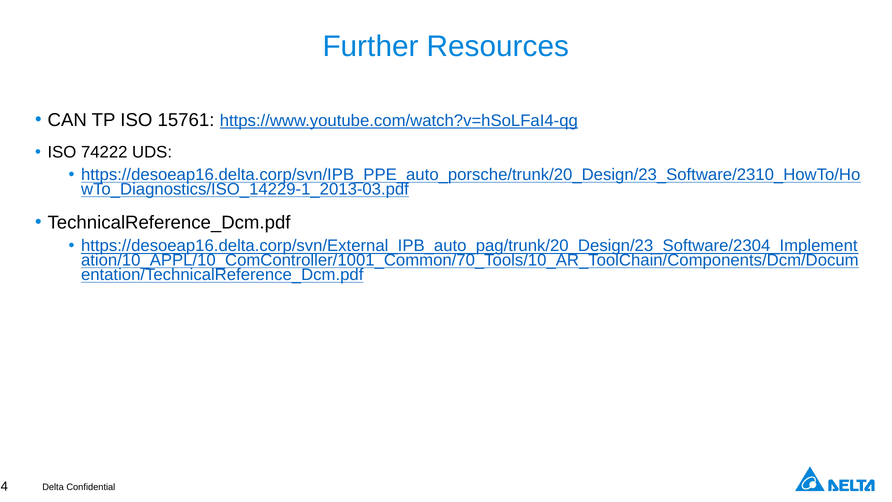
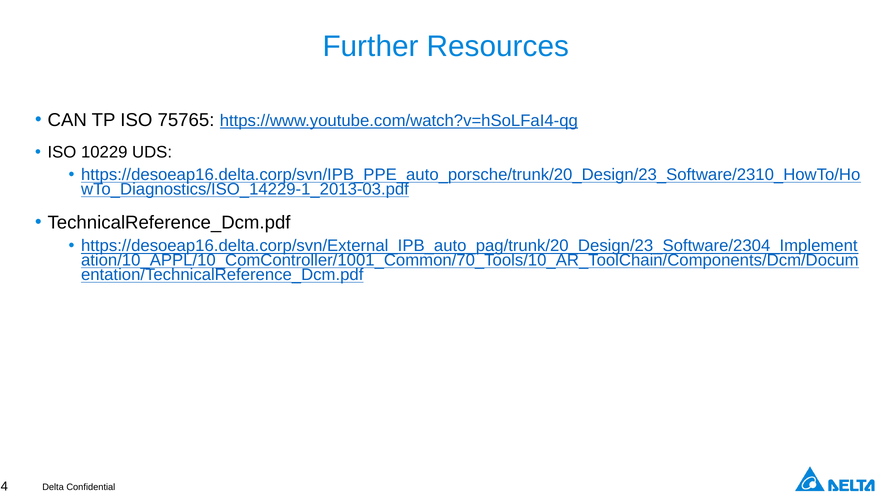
15761: 15761 -> 75765
74222: 74222 -> 10229
